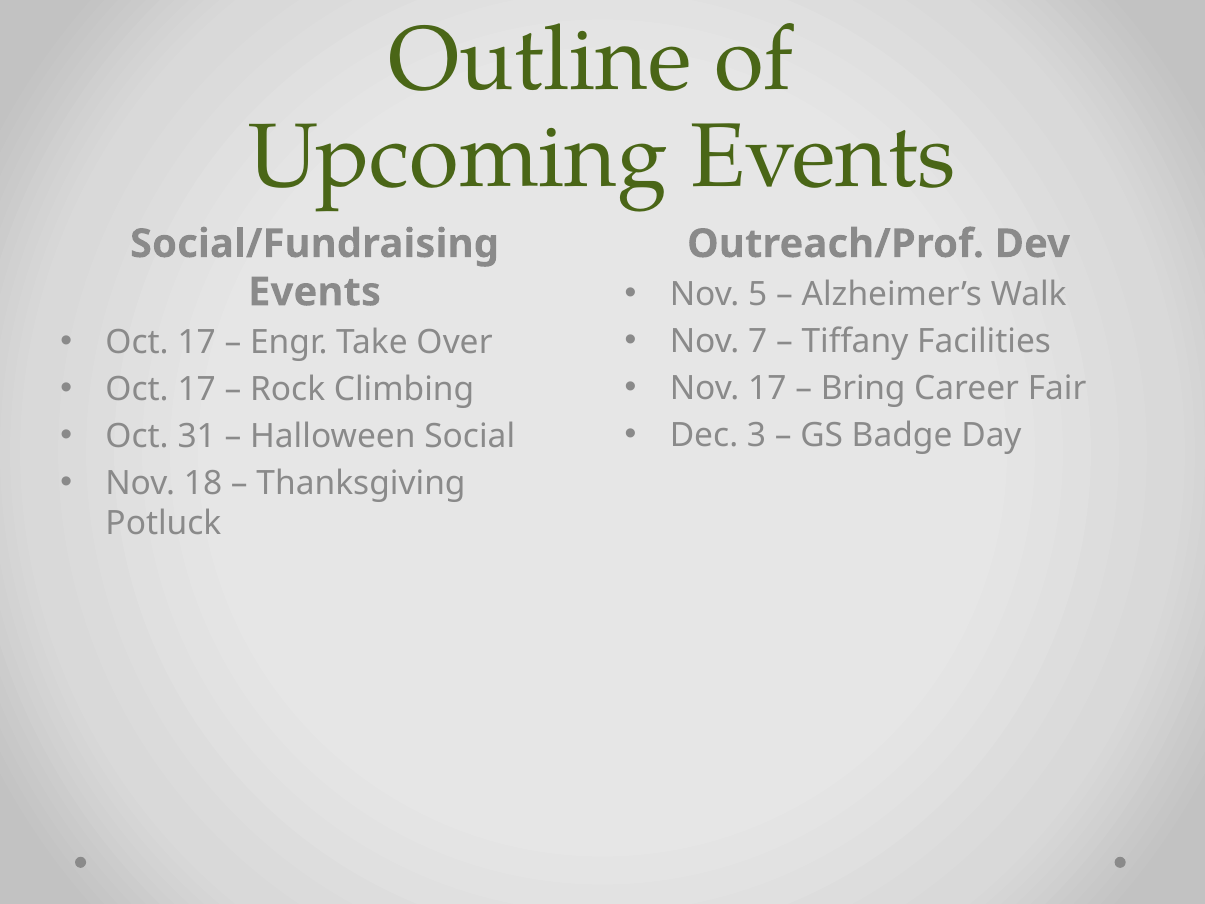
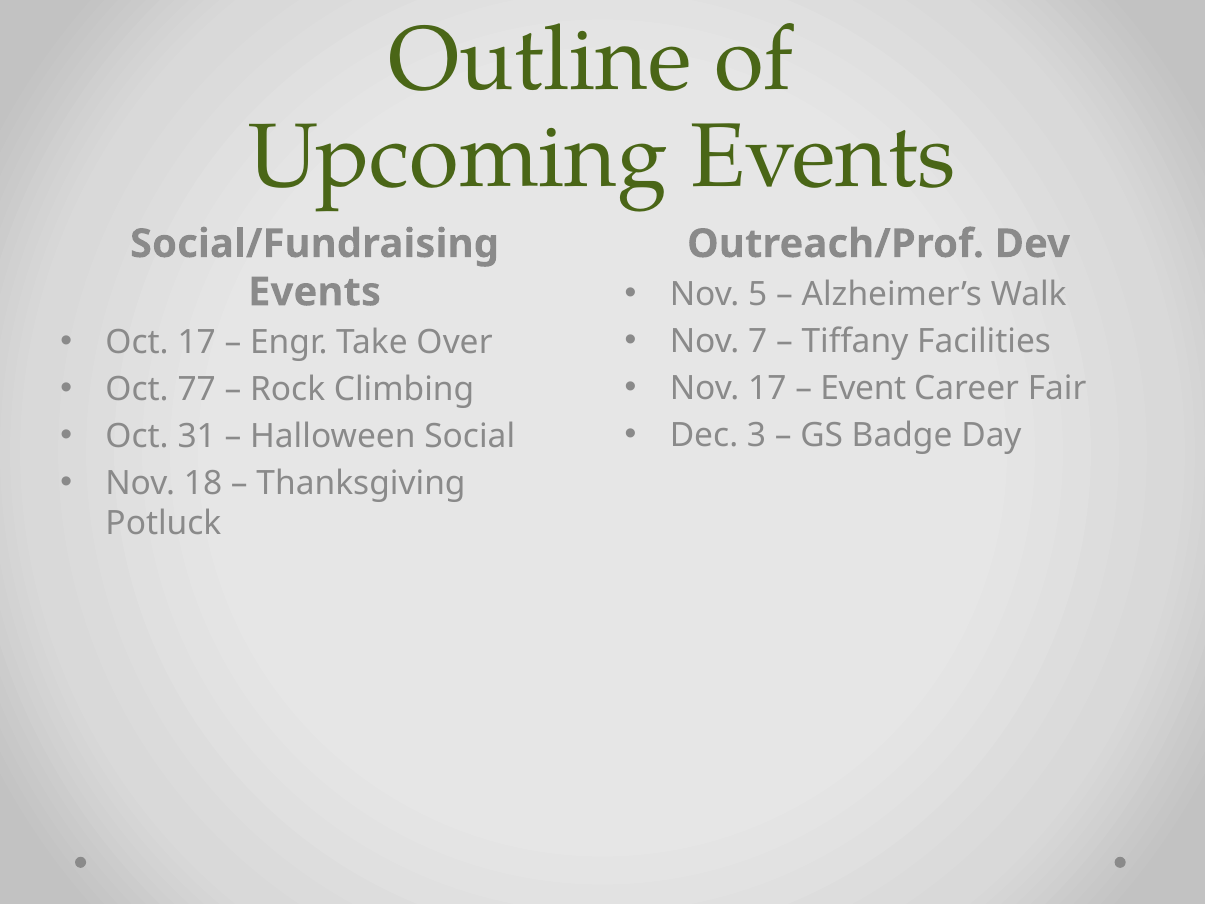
Bring: Bring -> Event
17 at (197, 389): 17 -> 77
